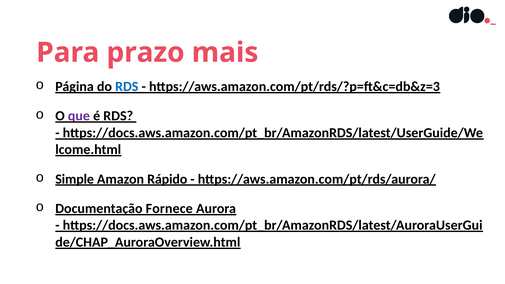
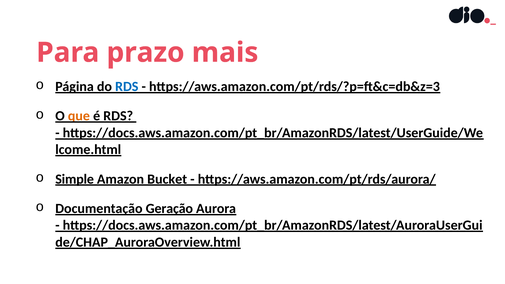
que colour: purple -> orange
Rápido: Rápido -> Bucket
Fornece: Fornece -> Geração
